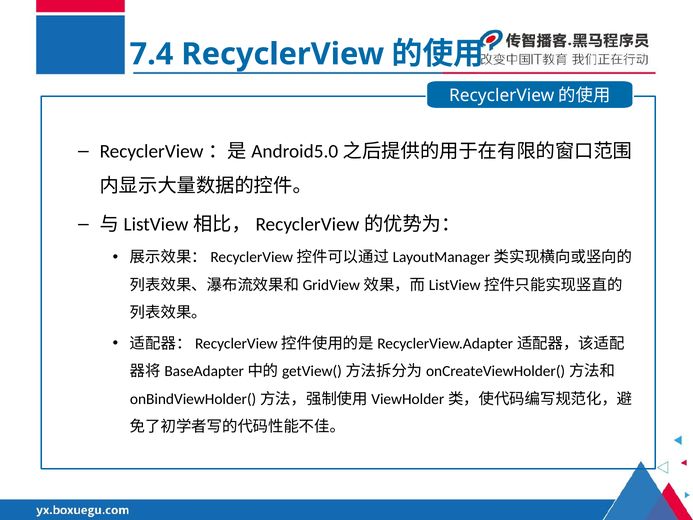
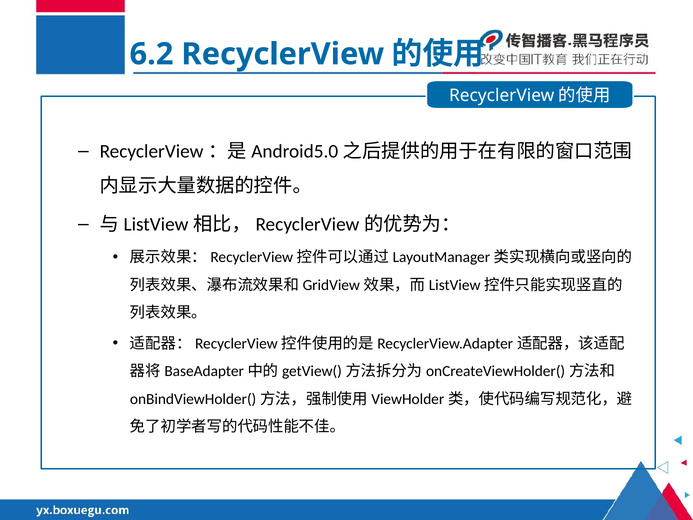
7.4: 7.4 -> 6.2
